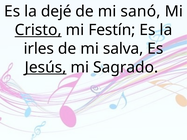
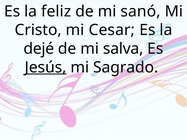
dejé: dejé -> feliz
Cristo underline: present -> none
Festín: Festín -> Cesar
irles: irles -> dejé
